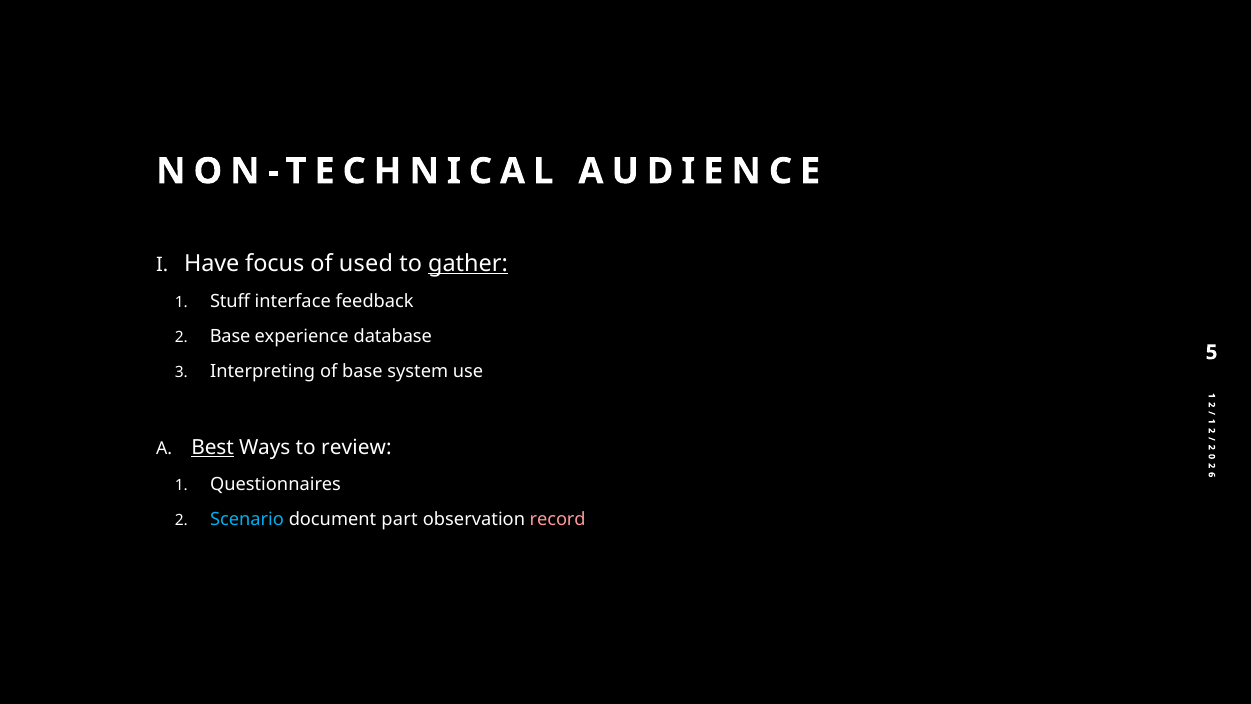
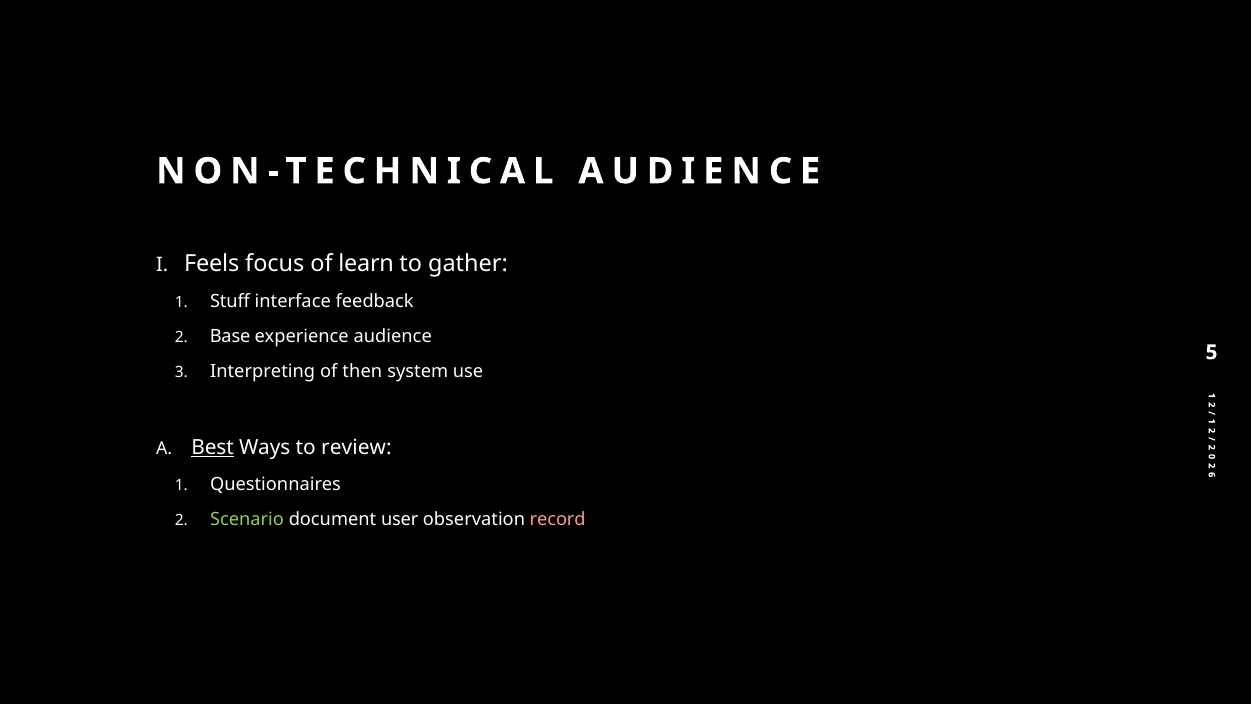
Have: Have -> Feels
used: used -> learn
gather underline: present -> none
experience database: database -> audience
of base: base -> then
Scenario colour: light blue -> light green
part: part -> user
